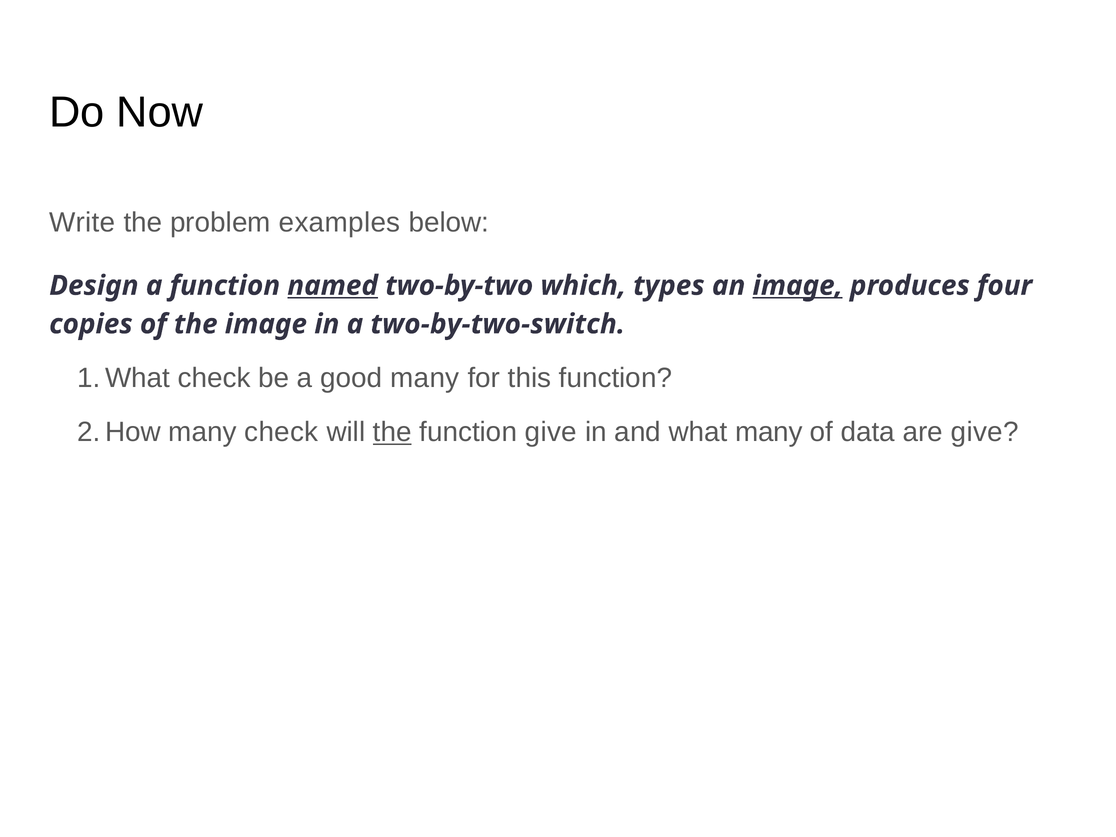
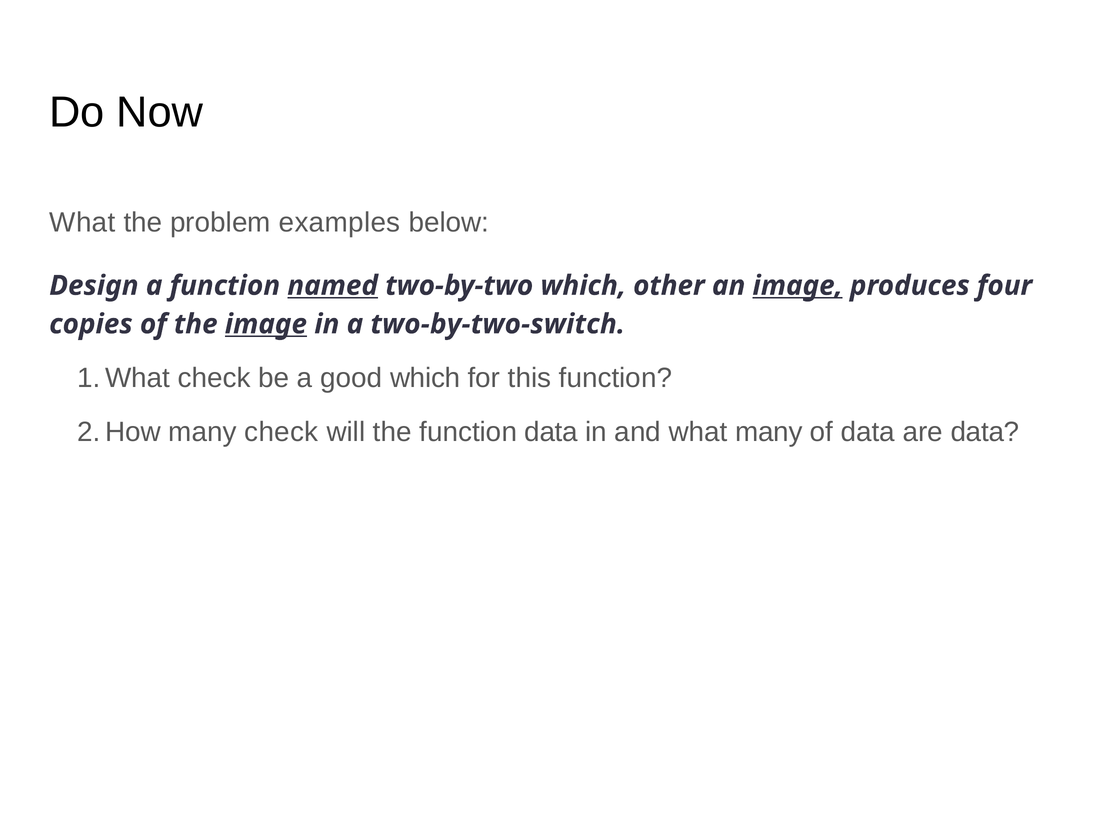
Write at (82, 222): Write -> What
types: types -> other
image at (266, 324) underline: none -> present
good many: many -> which
the at (392, 432) underline: present -> none
function give: give -> data
are give: give -> data
